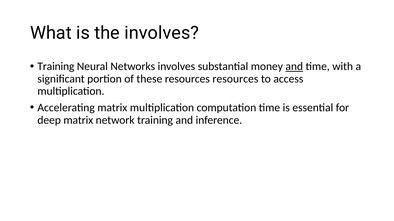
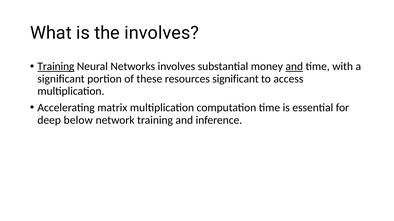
Training at (56, 67) underline: none -> present
resources resources: resources -> significant
deep matrix: matrix -> below
